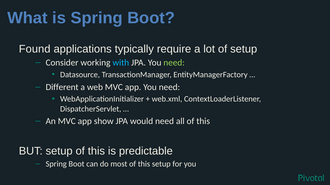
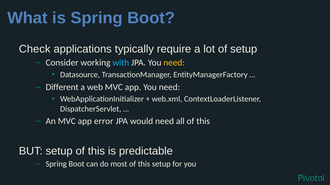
Found: Found -> Check
need at (174, 63) colour: light green -> yellow
show: show -> error
